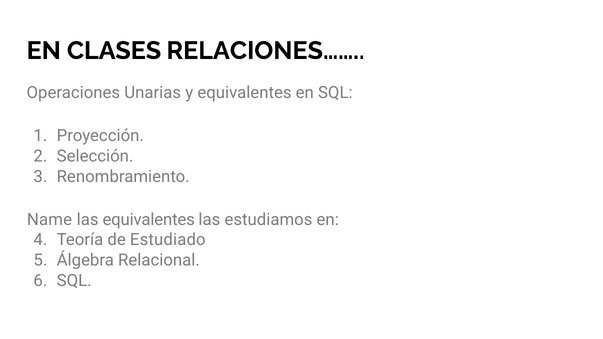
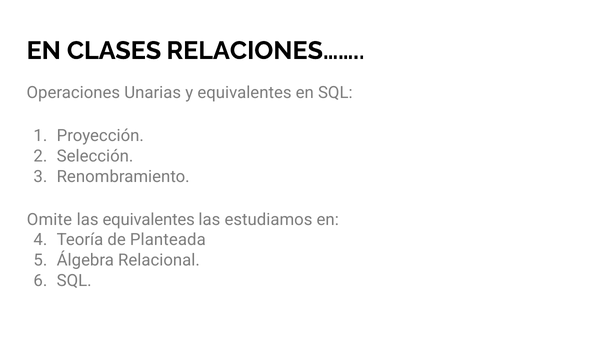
Name: Name -> Omite
Estudiado: Estudiado -> Planteada
